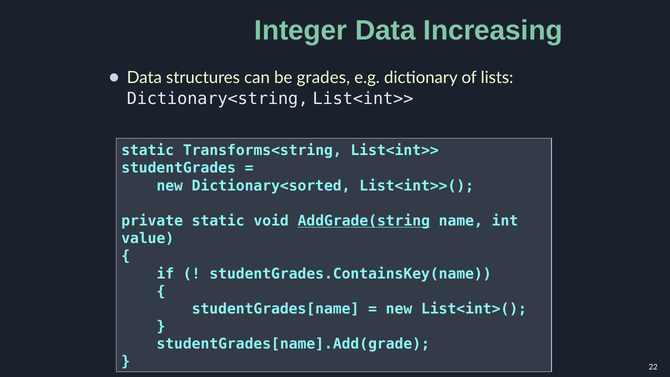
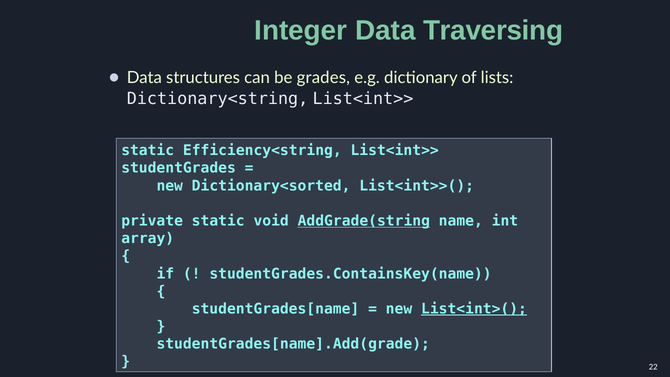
Increasing: Increasing -> Traversing
Transforms<string: Transforms<string -> Efficiency<string
value: value -> array
List<int>( underline: none -> present
